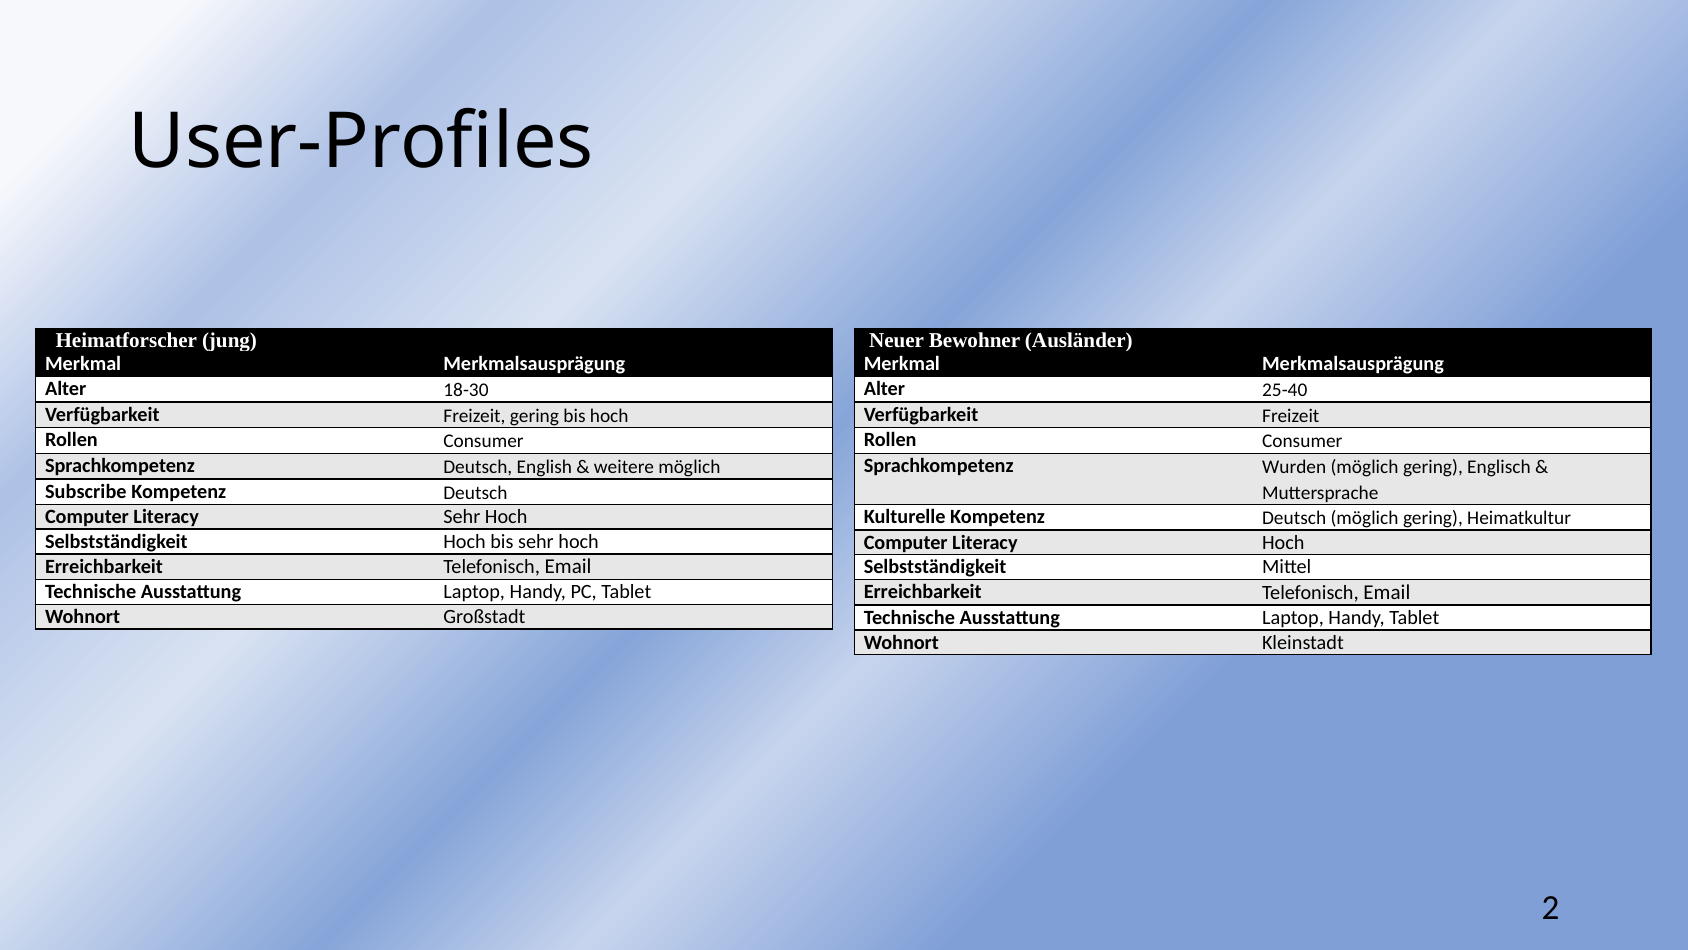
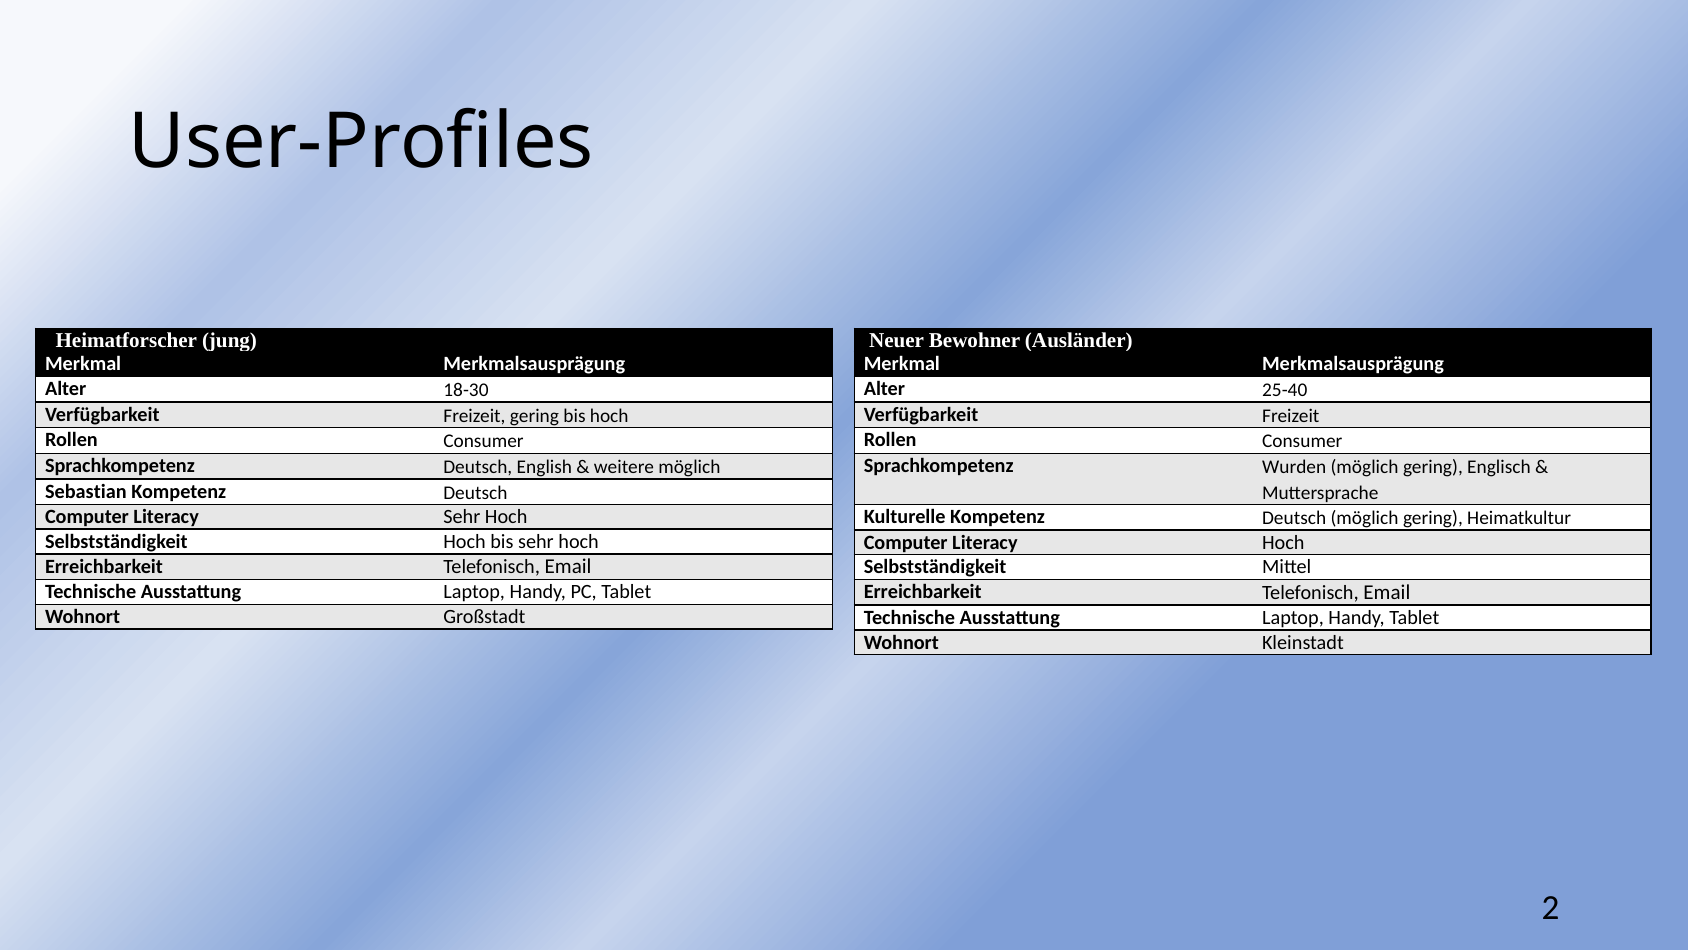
Subscribe: Subscribe -> Sebastian
